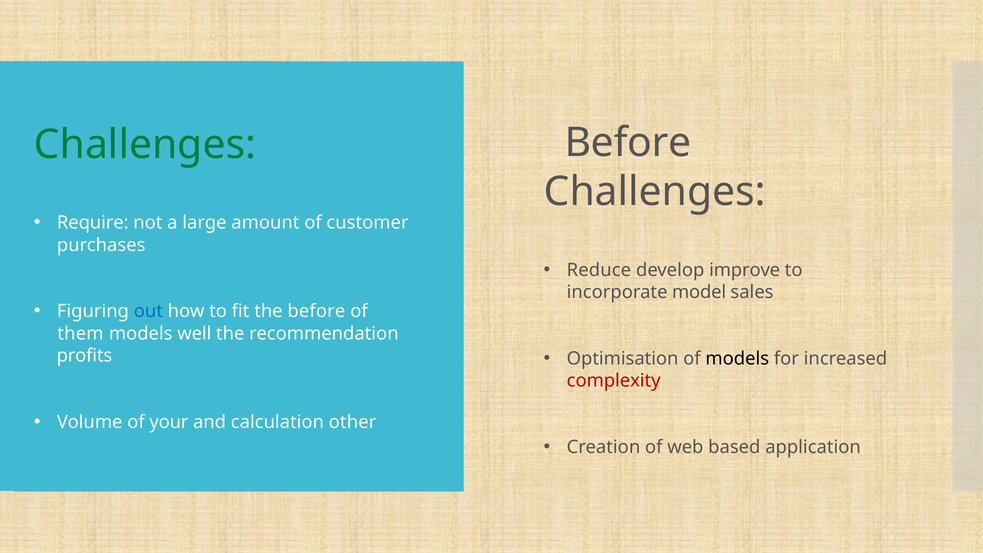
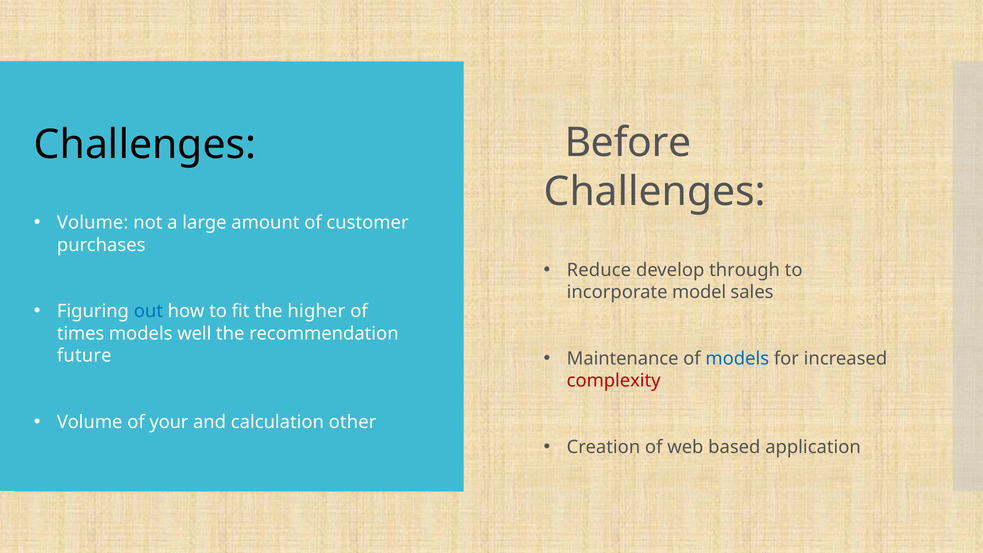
Challenges at (145, 145) colour: green -> black
Require at (93, 223): Require -> Volume
improve: improve -> through
the before: before -> higher
them: them -> times
Optimisation: Optimisation -> Maintenance
models at (737, 358) colour: black -> blue
profits: profits -> future
